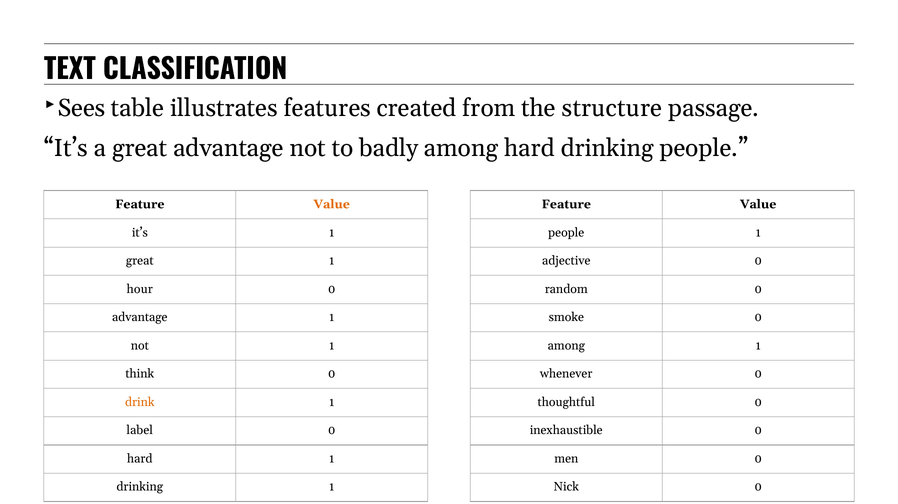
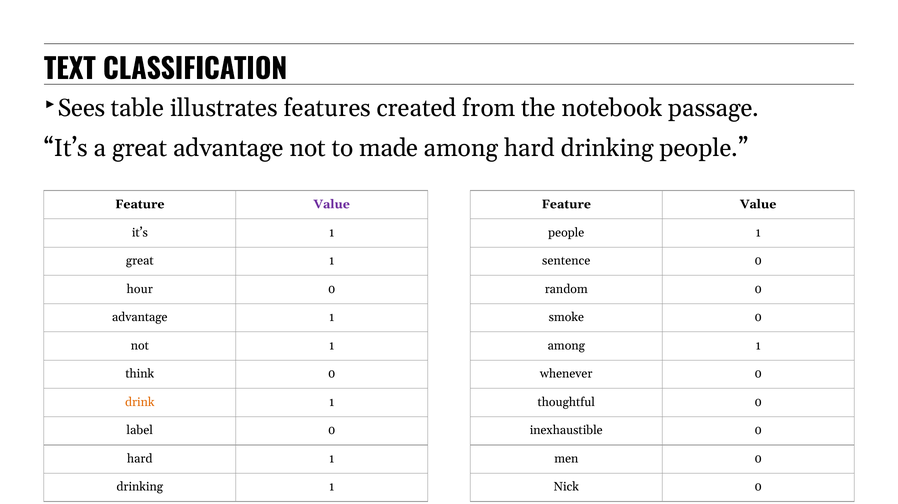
structure: structure -> notebook
badly: badly -> made
Value at (332, 204) colour: orange -> purple
adjective: adjective -> sentence
